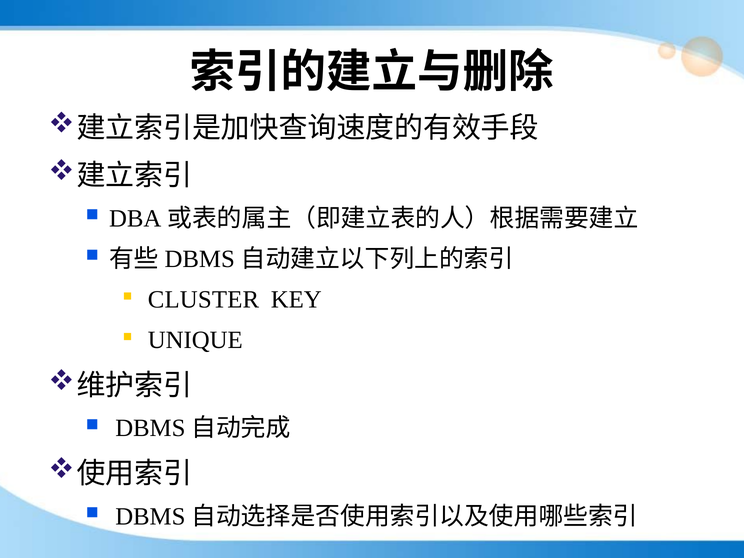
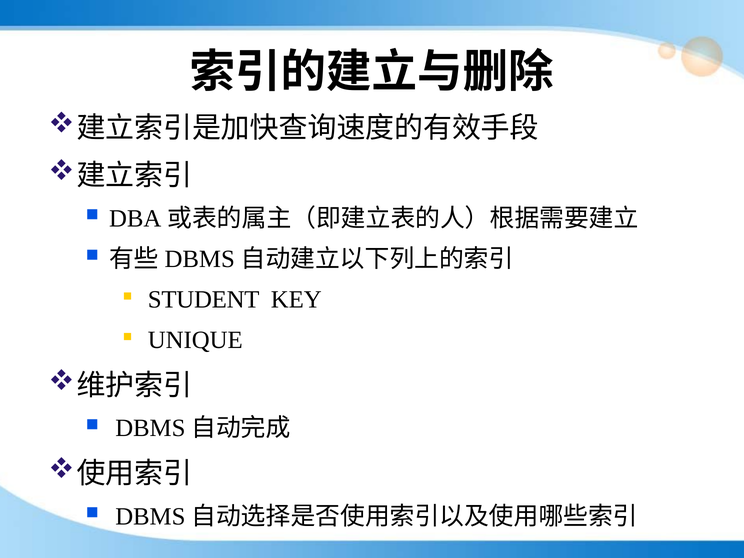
CLUSTER: CLUSTER -> STUDENT
